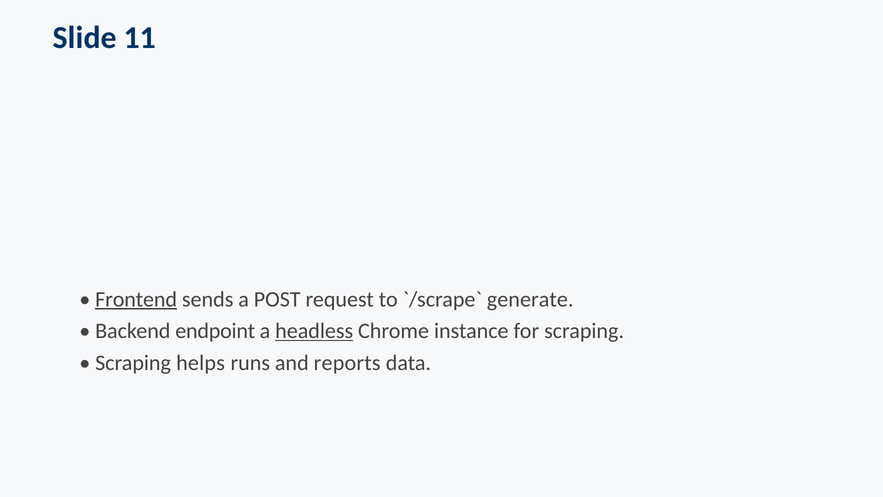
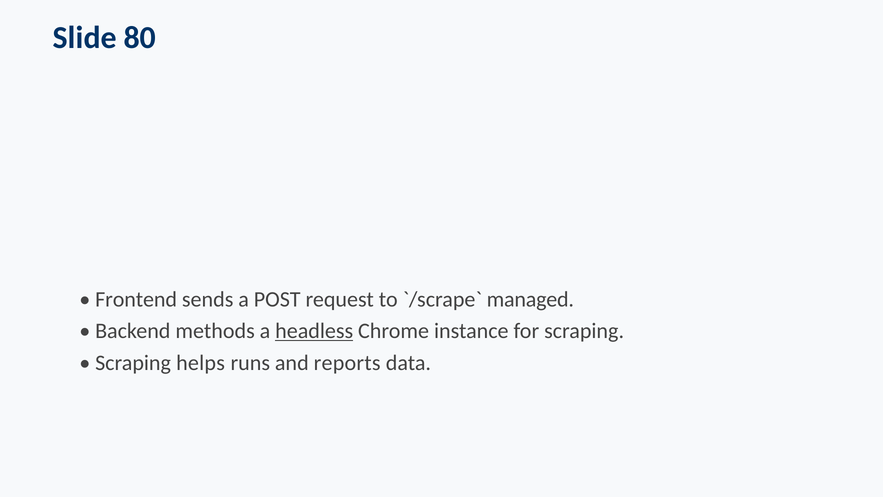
11: 11 -> 80
Frontend underline: present -> none
generate: generate -> managed
endpoint: endpoint -> methods
